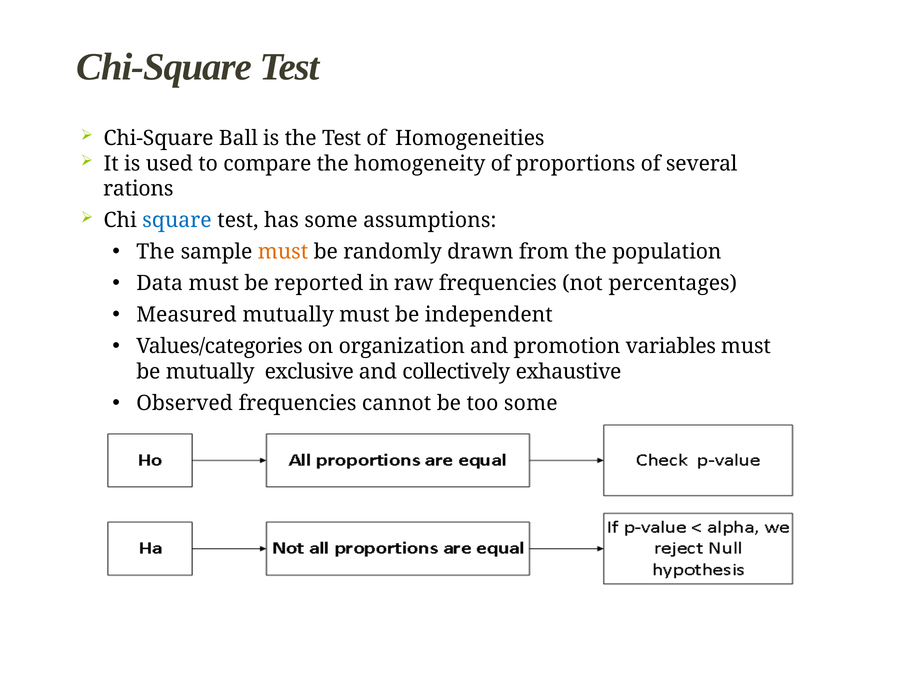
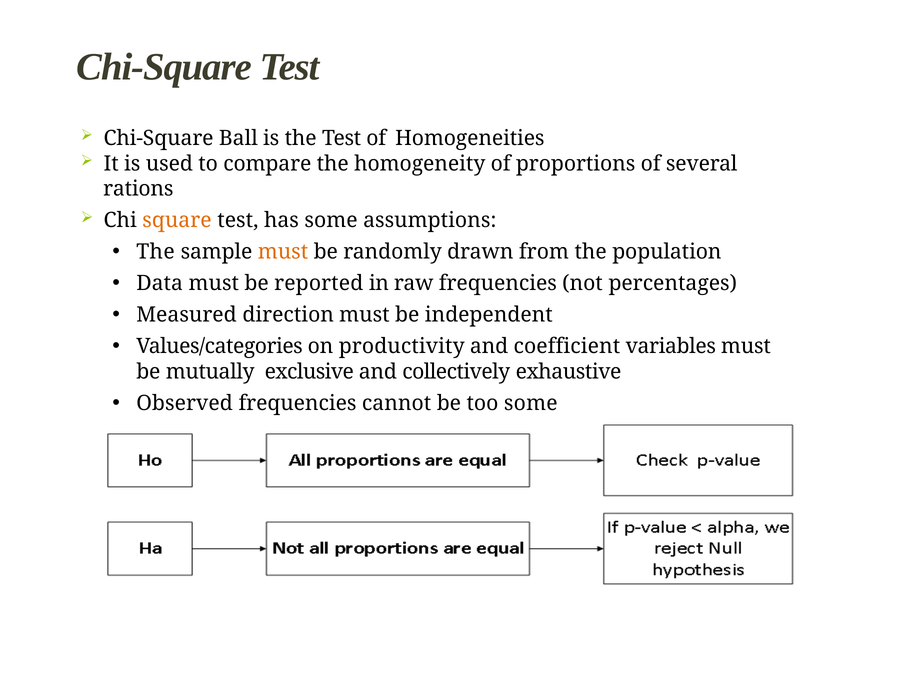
square colour: blue -> orange
Measured mutually: mutually -> direction
organization: organization -> productivity
promotion: promotion -> coefficient
